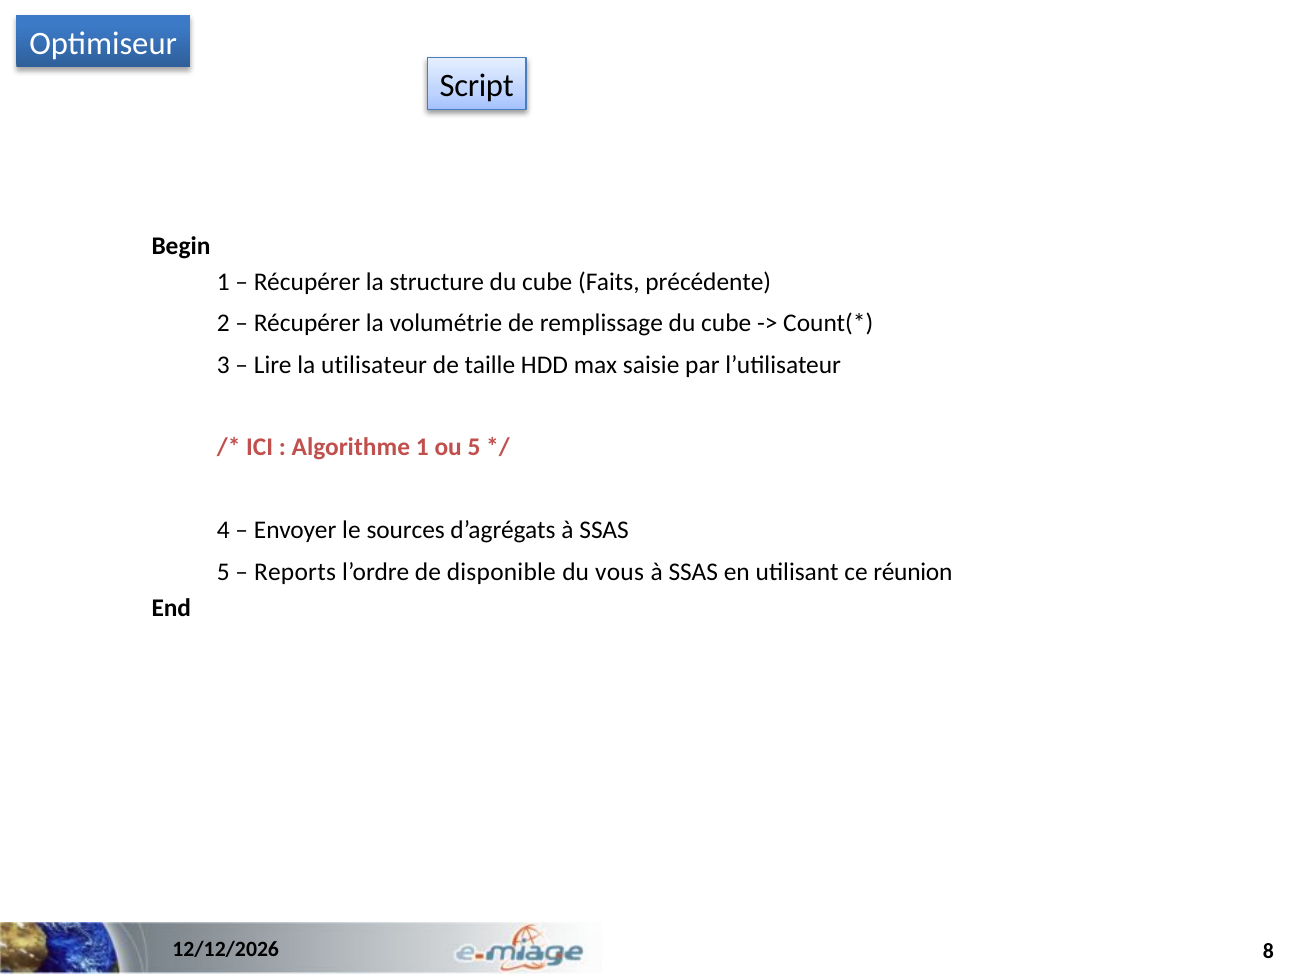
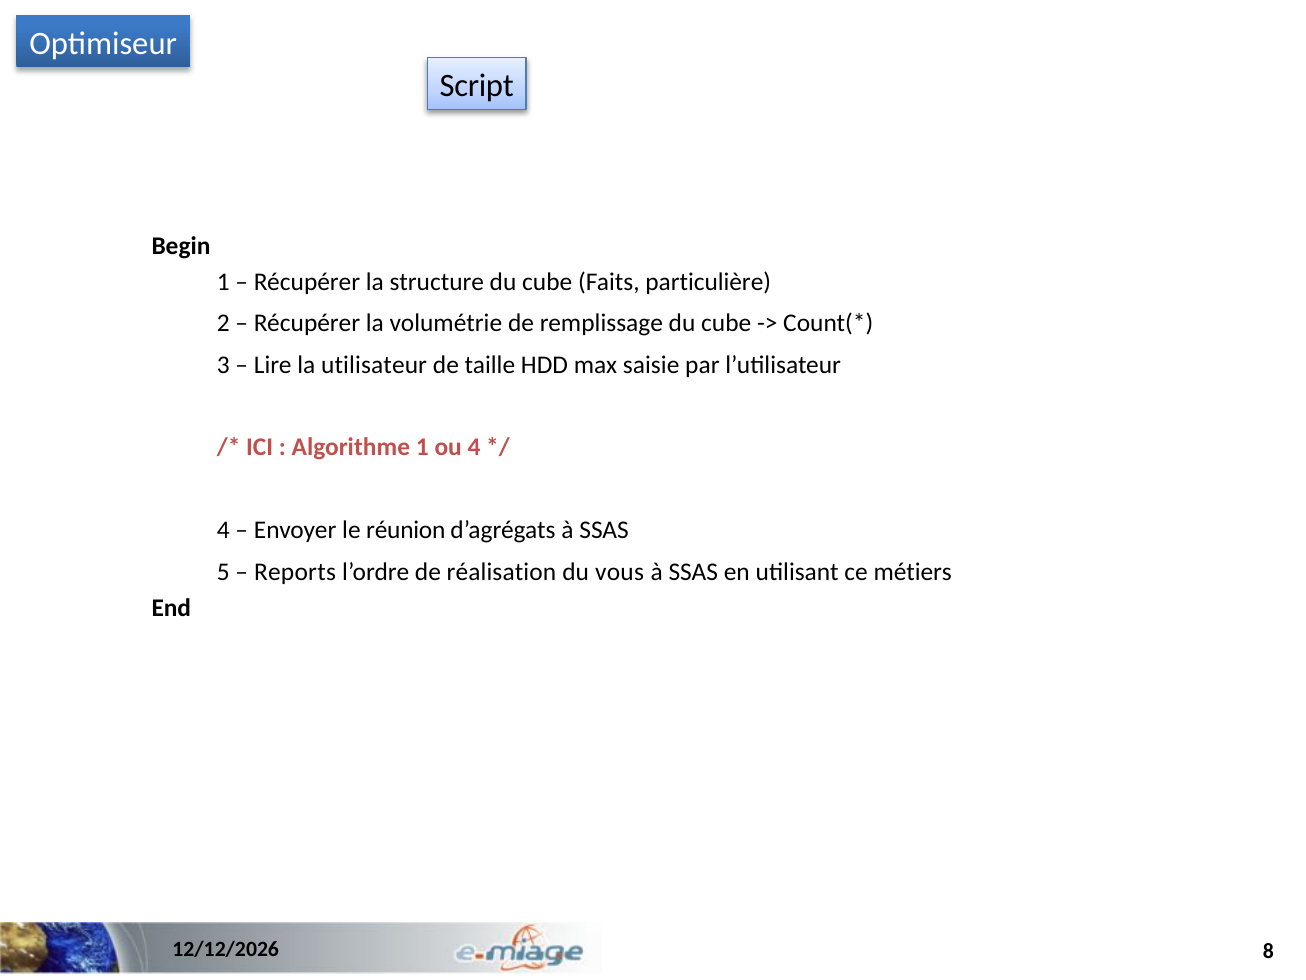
précédente: précédente -> particulière
ou 5: 5 -> 4
sources: sources -> réunion
disponible: disponible -> réalisation
réunion: réunion -> métiers
